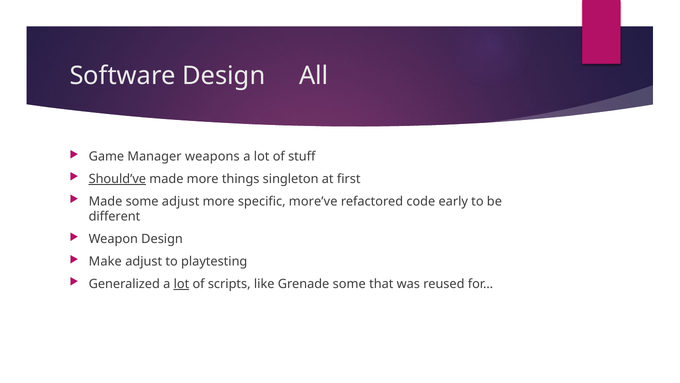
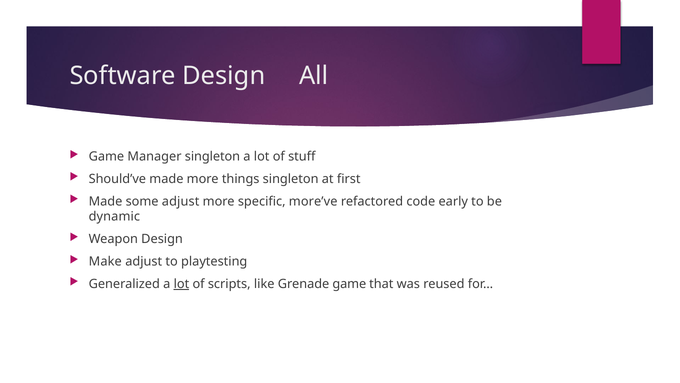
Manager weapons: weapons -> singleton
Should’ve underline: present -> none
different: different -> dynamic
Grenade some: some -> game
